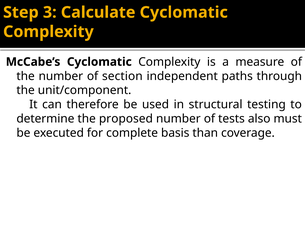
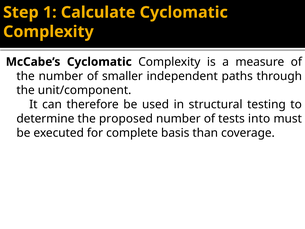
3: 3 -> 1
section: section -> smaller
also: also -> into
